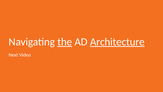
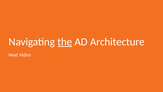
Architecture underline: present -> none
